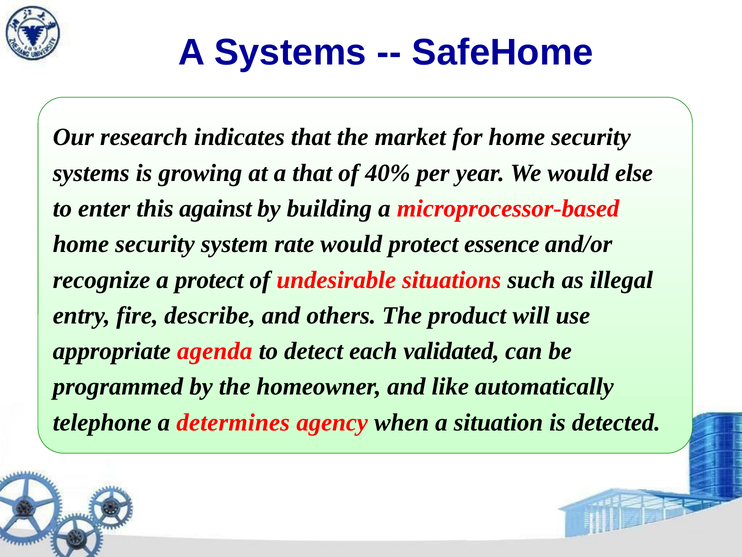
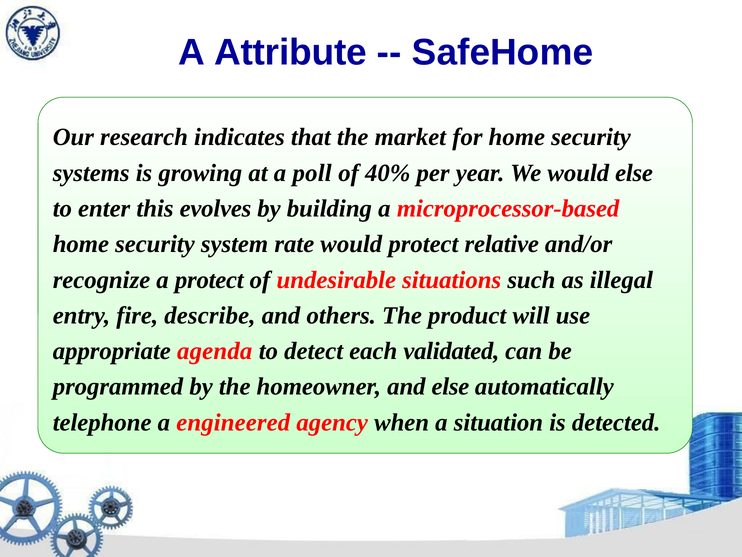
A Systems: Systems -> Attribute
a that: that -> poll
against: against -> evolves
essence: essence -> relative
and like: like -> else
determines: determines -> engineered
